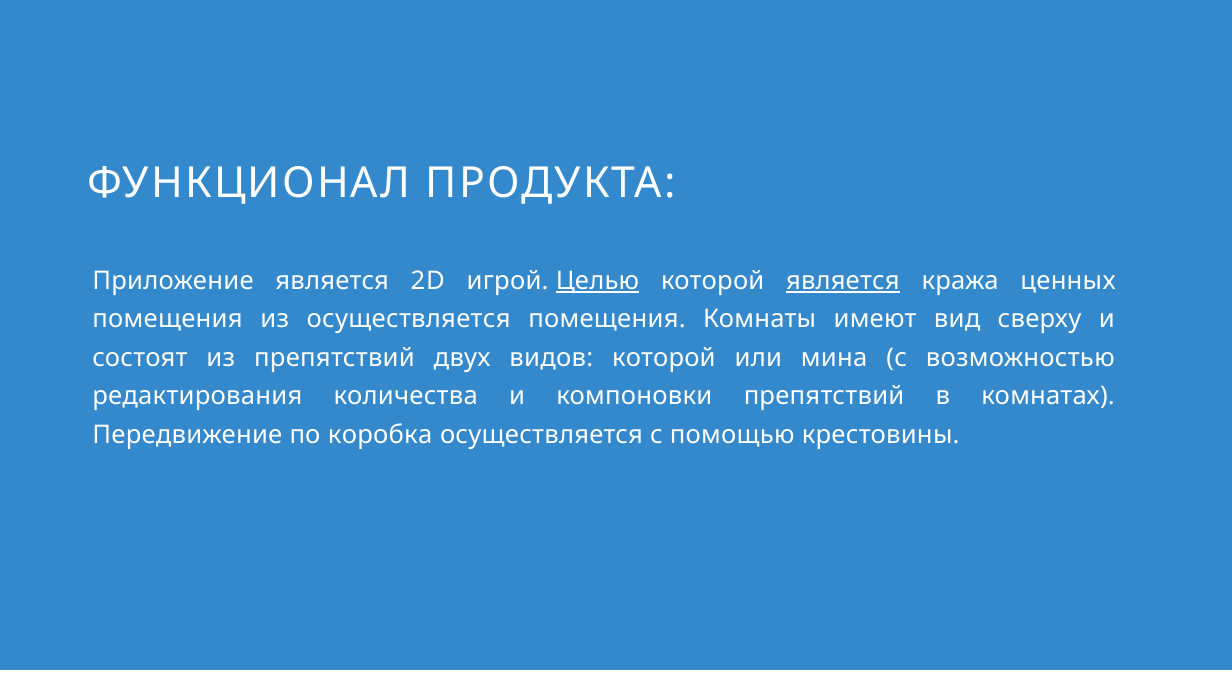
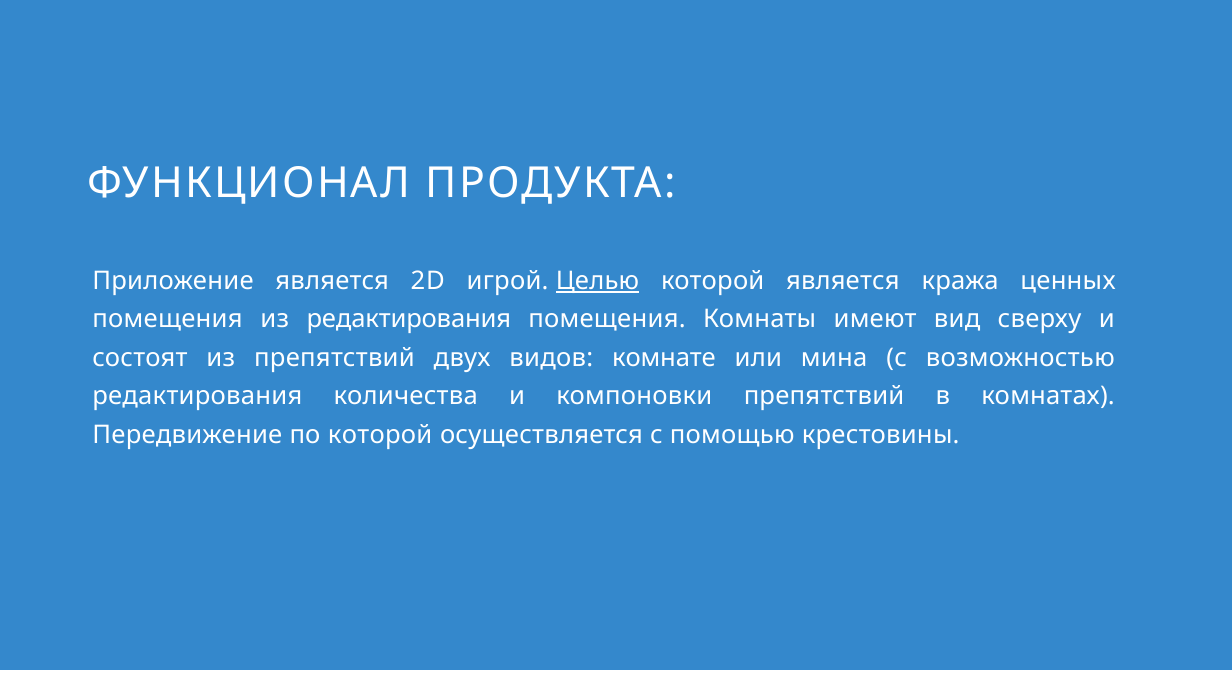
является at (843, 281) underline: present -> none
из осуществляется: осуществляется -> редактирования
видов которой: которой -> комнате
по коробка: коробка -> которой
